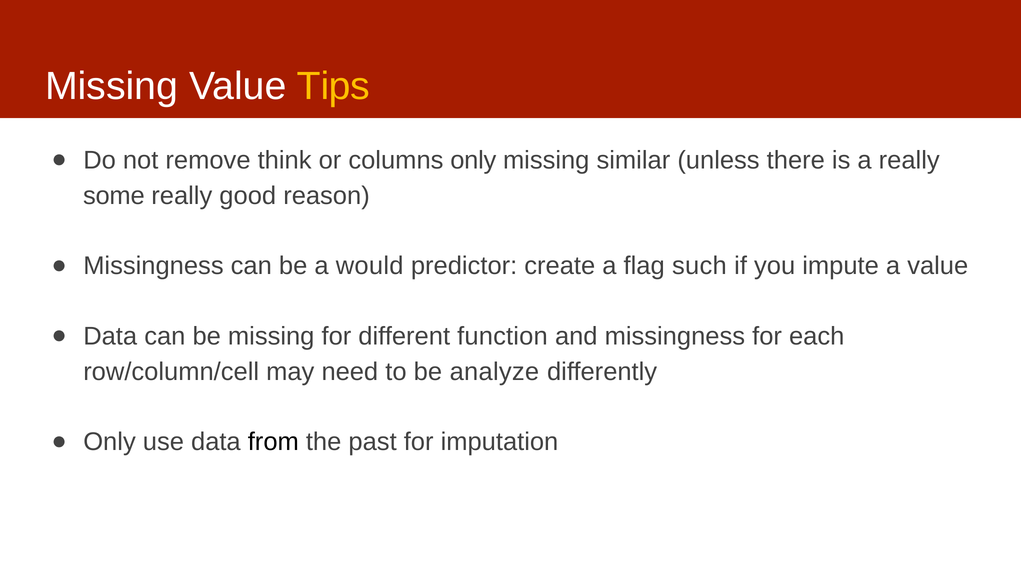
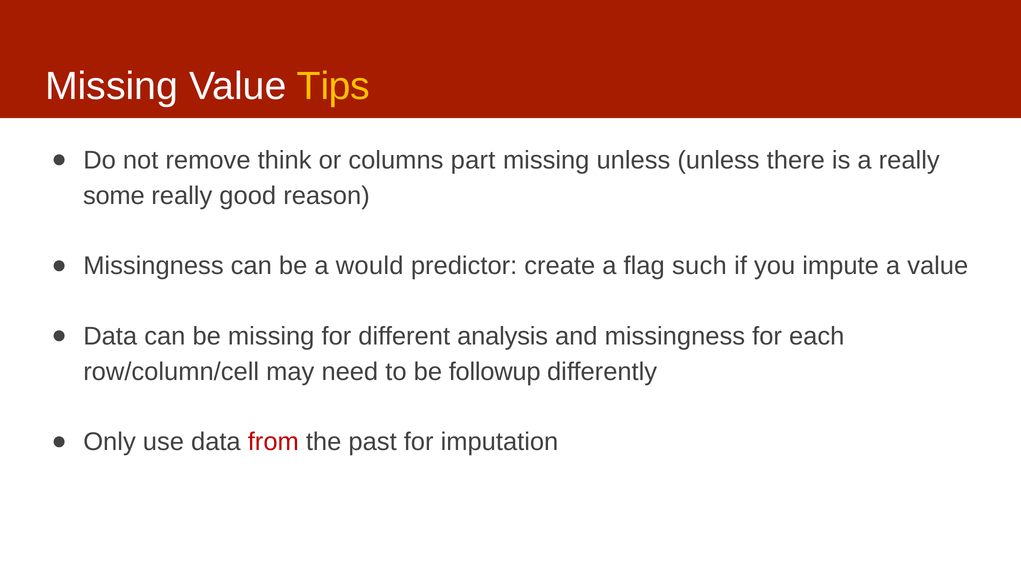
columns only: only -> part
missing similar: similar -> unless
function: function -> analysis
analyze: analyze -> followup
from colour: black -> red
